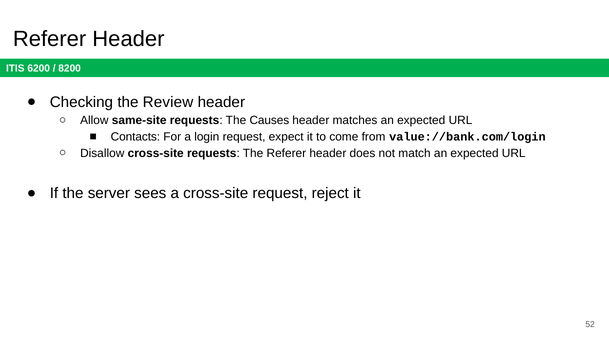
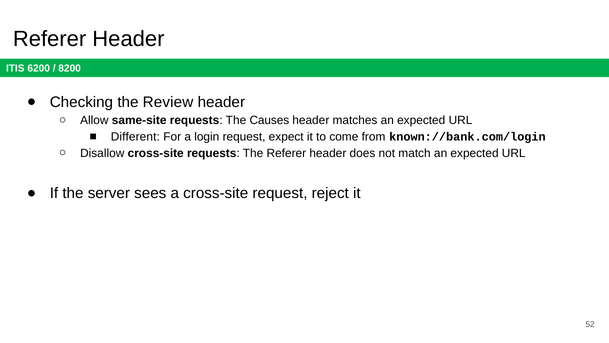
Contacts: Contacts -> Different
value://bank.com/login: value://bank.com/login -> known://bank.com/login
